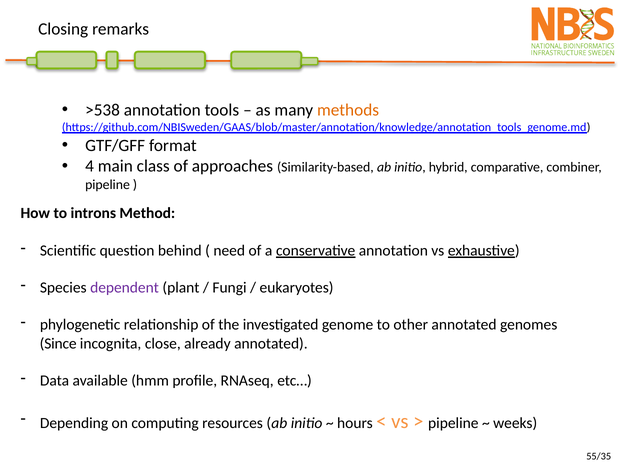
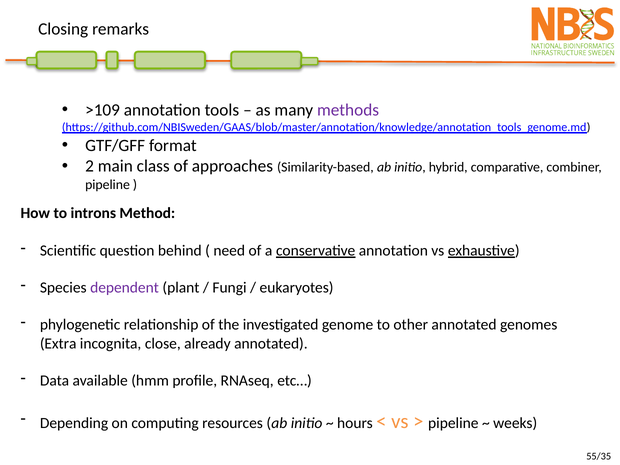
>538: >538 -> >109
methods colour: orange -> purple
4: 4 -> 2
Since: Since -> Extra
